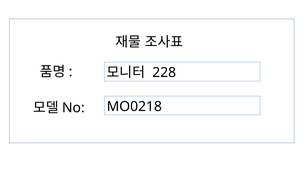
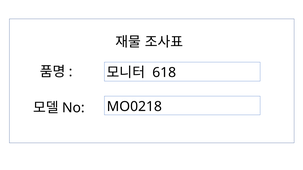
228: 228 -> 618
